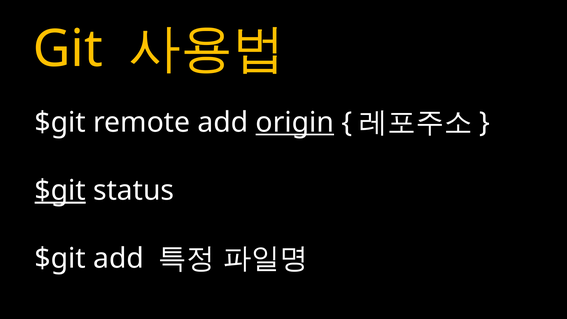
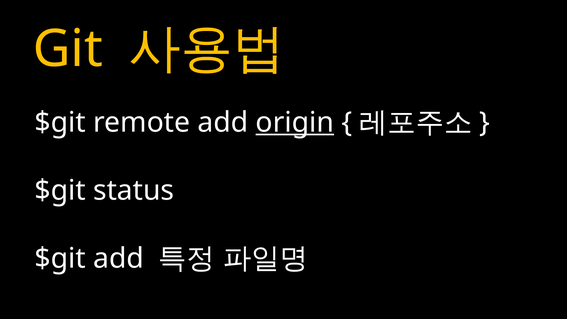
$git at (60, 190) underline: present -> none
